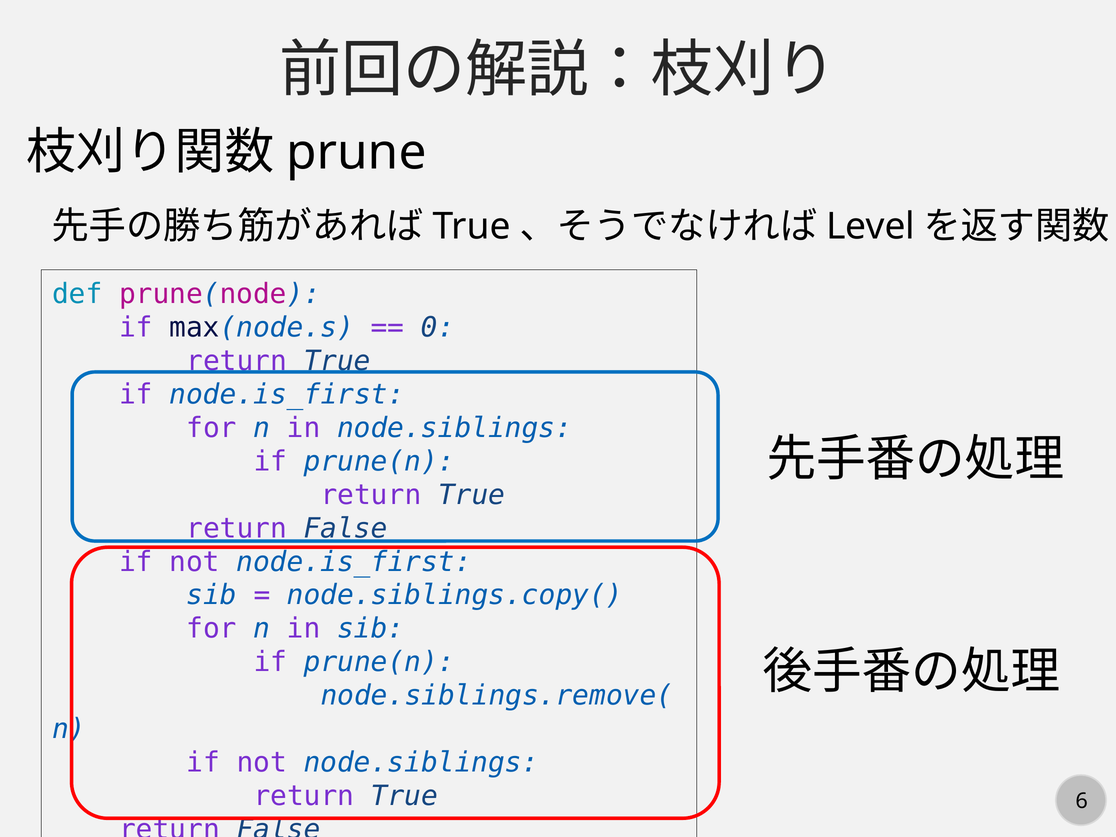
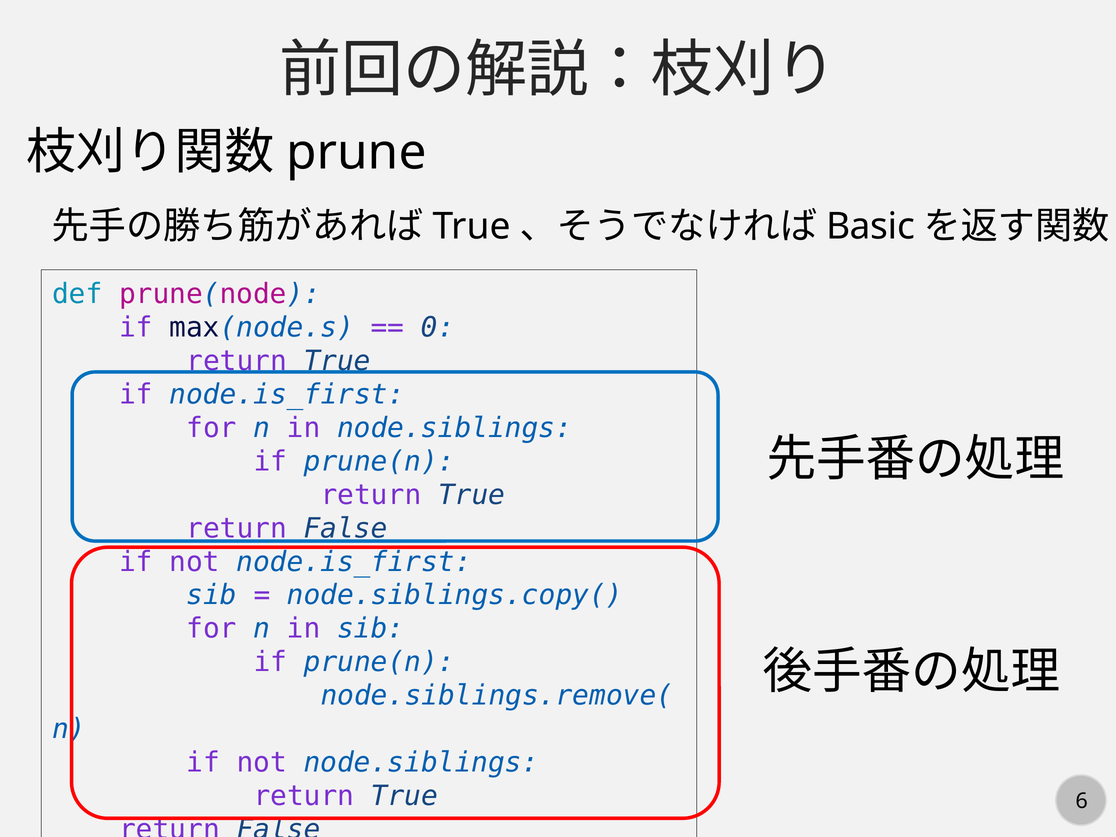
Level: Level -> Basic
